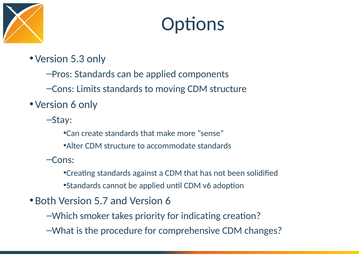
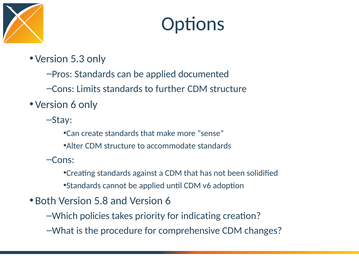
components: components -> documented
moving: moving -> further
5.7: 5.7 -> 5.8
smoker: smoker -> policies
